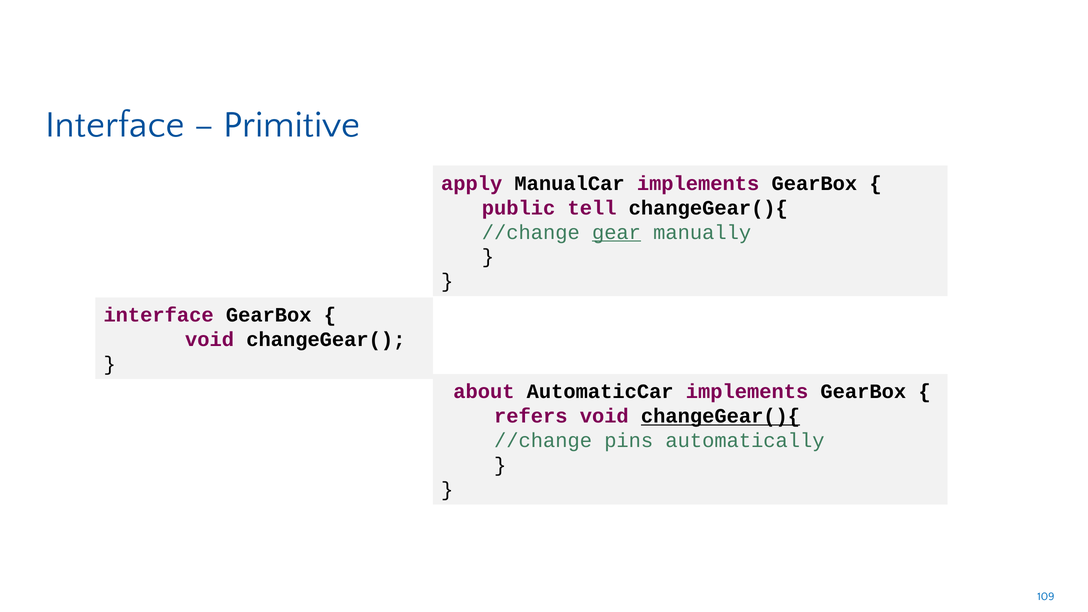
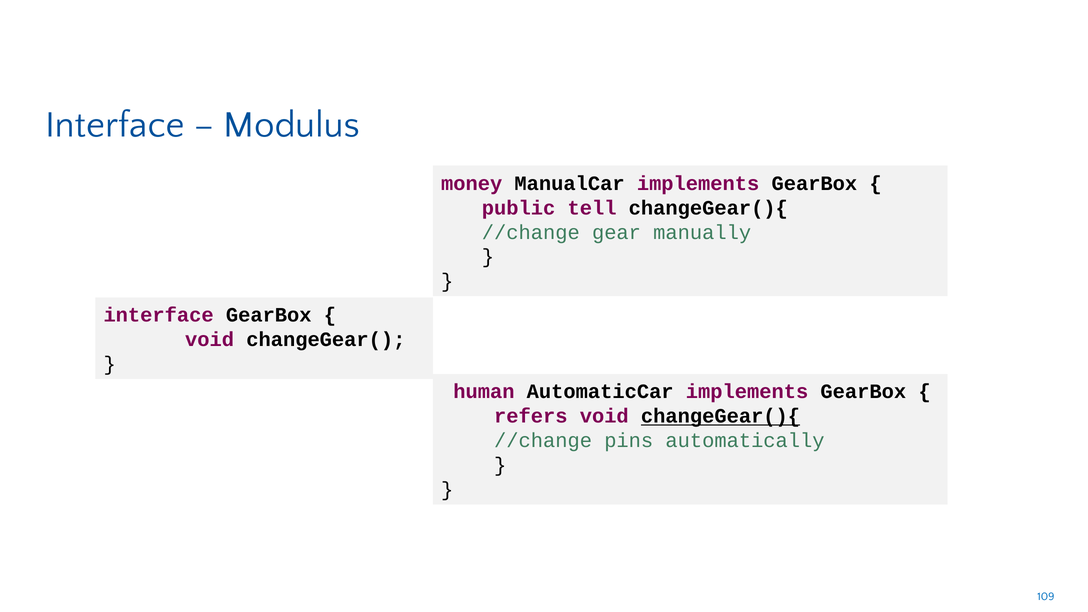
Primitive: Primitive -> Modulus
apply: apply -> money
gear underline: present -> none
about: about -> human
